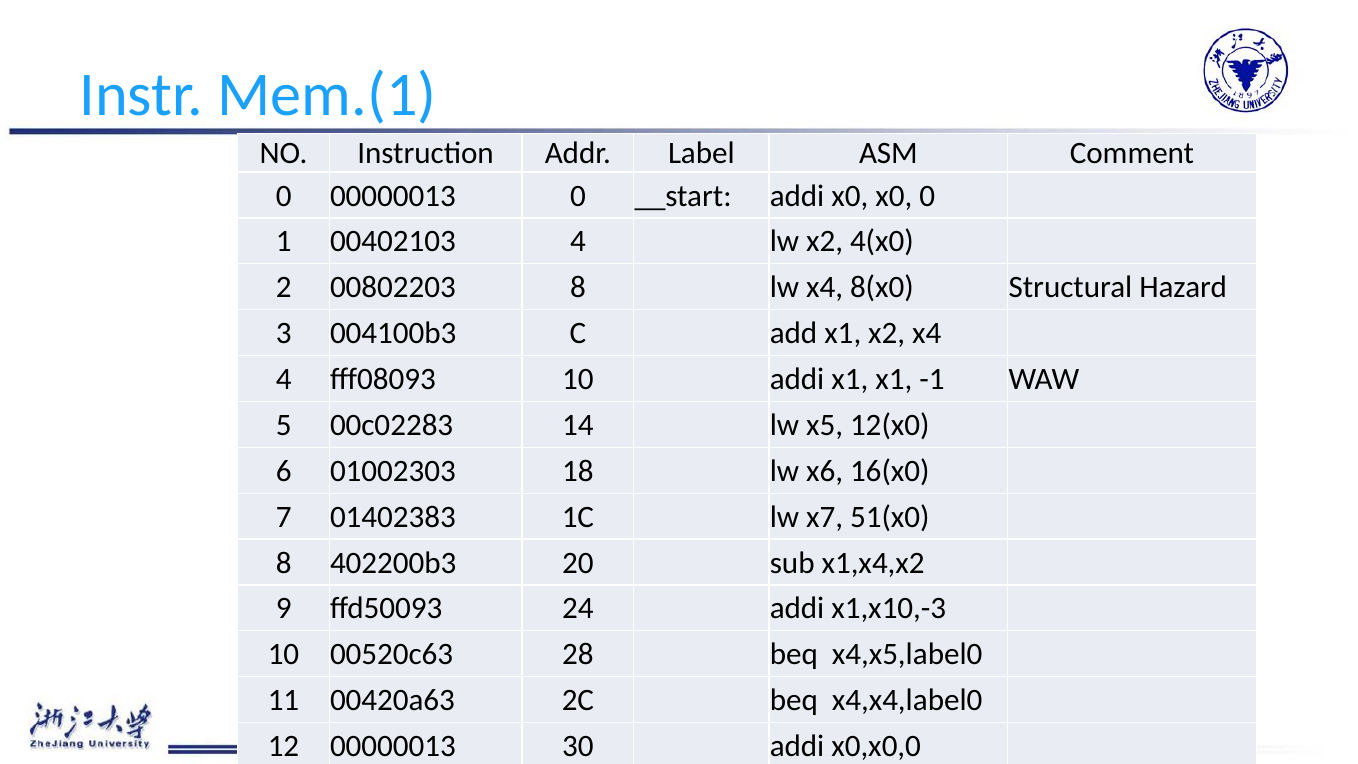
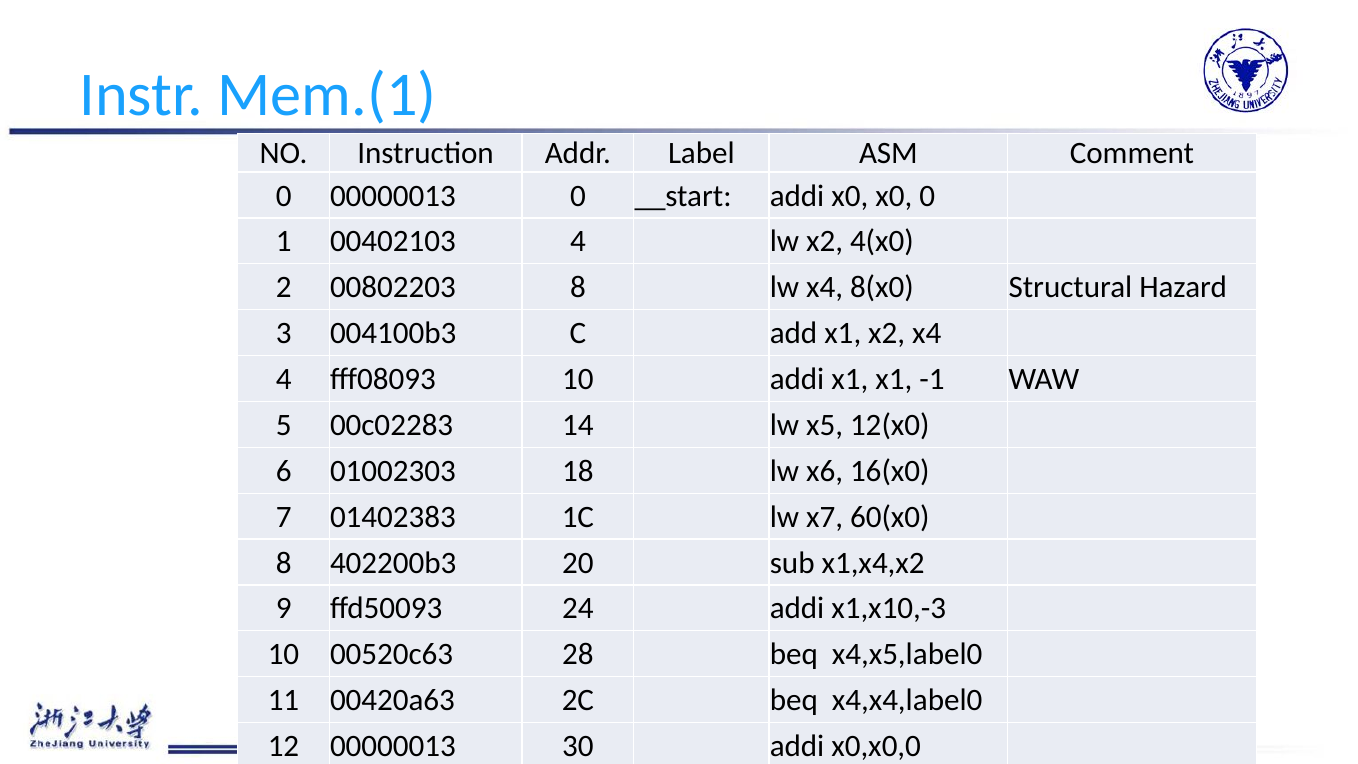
51(x0: 51(x0 -> 60(x0
